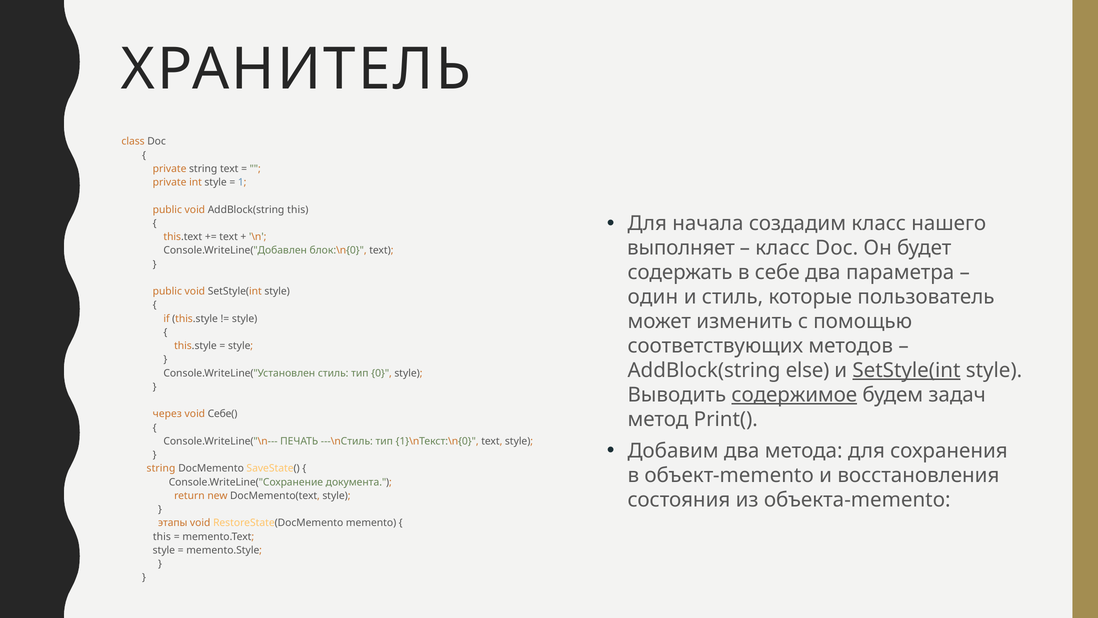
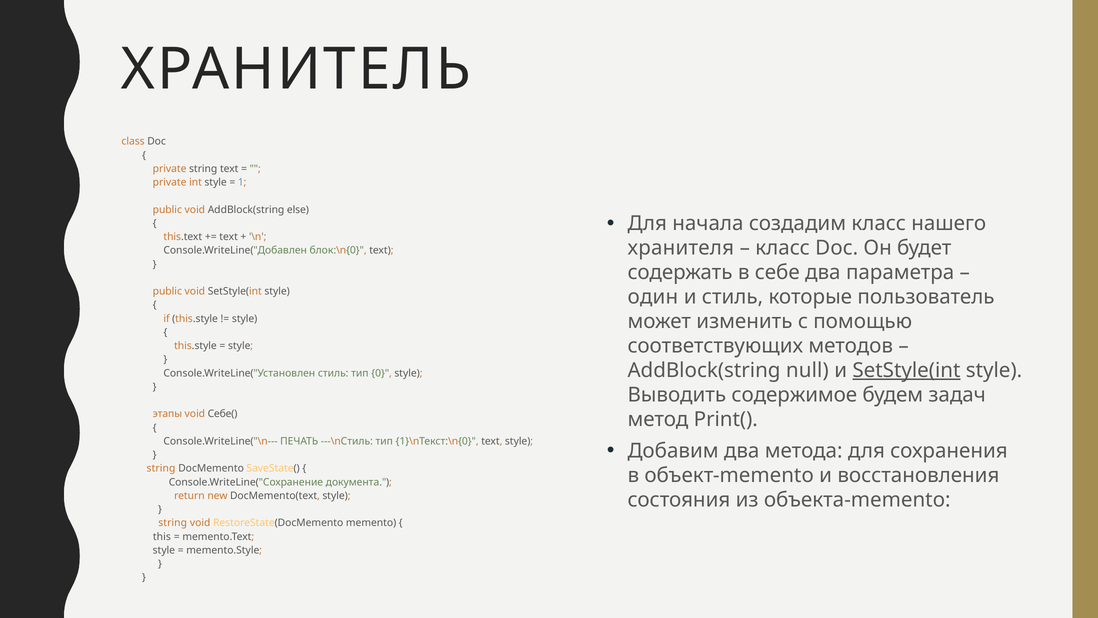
AddBlock(string this: this -> else
выполняет: выполняет -> хранителя
else: else -> null
содержимое underline: present -> none
через: через -> этапы
этапы at (173, 523): этапы -> string
